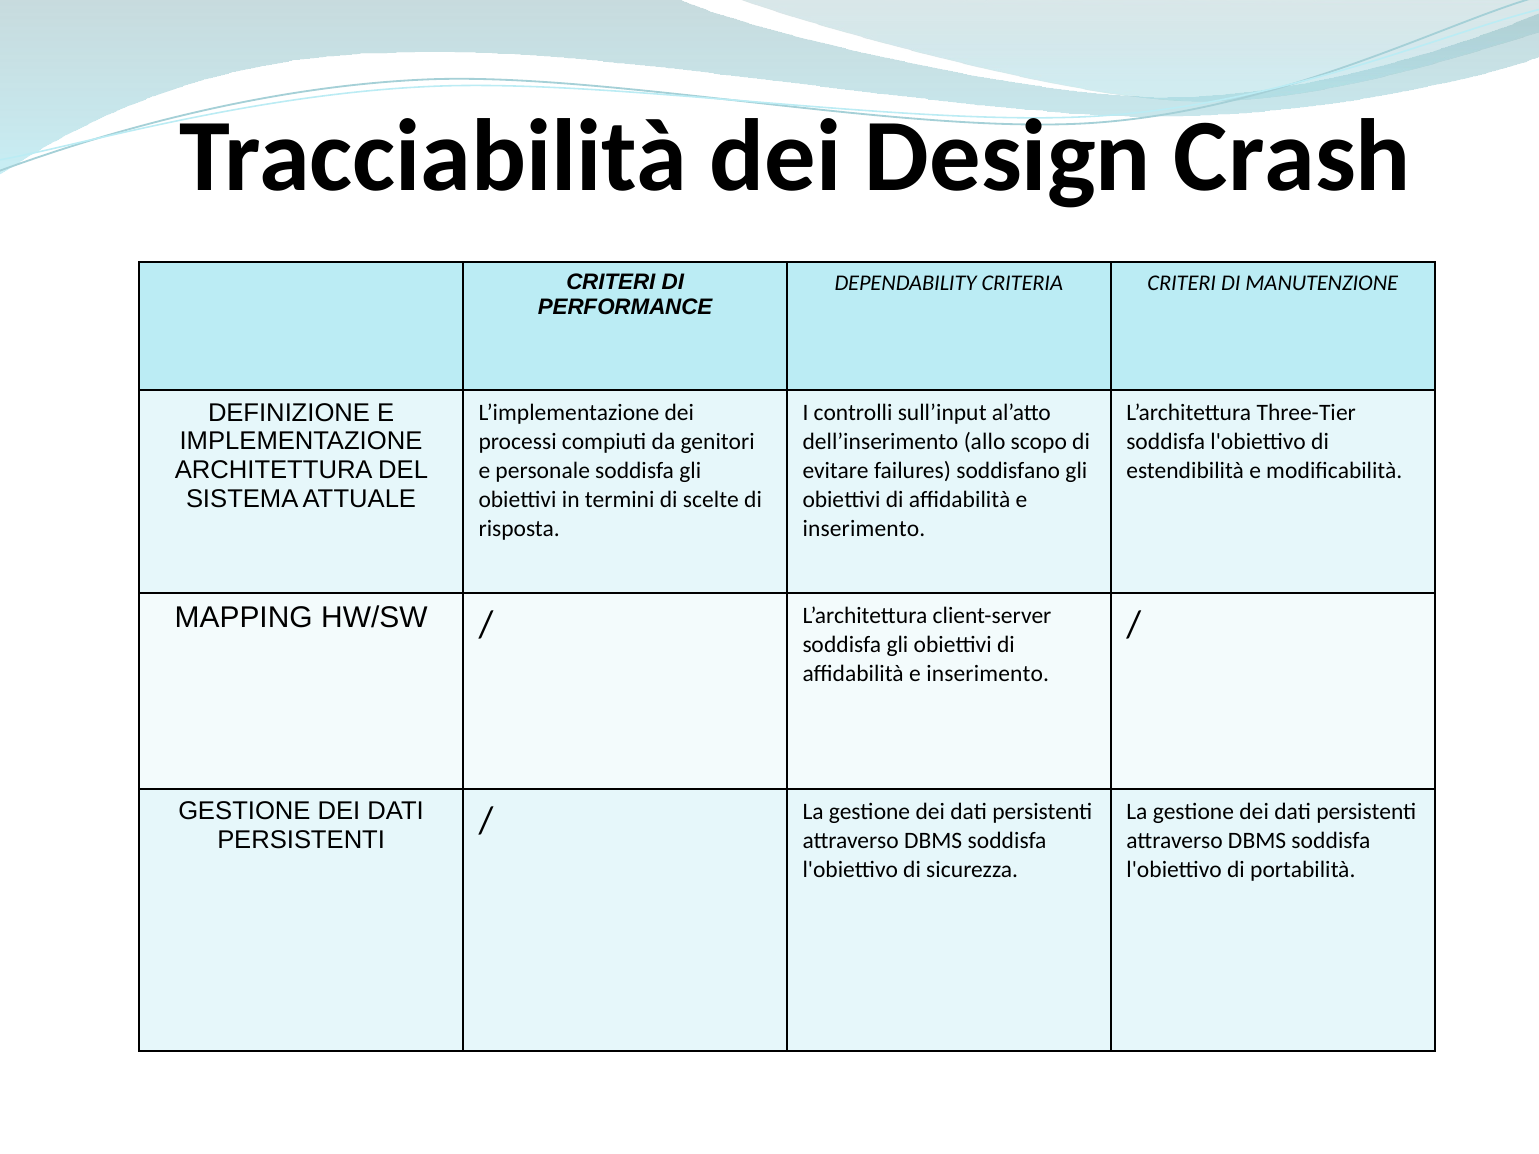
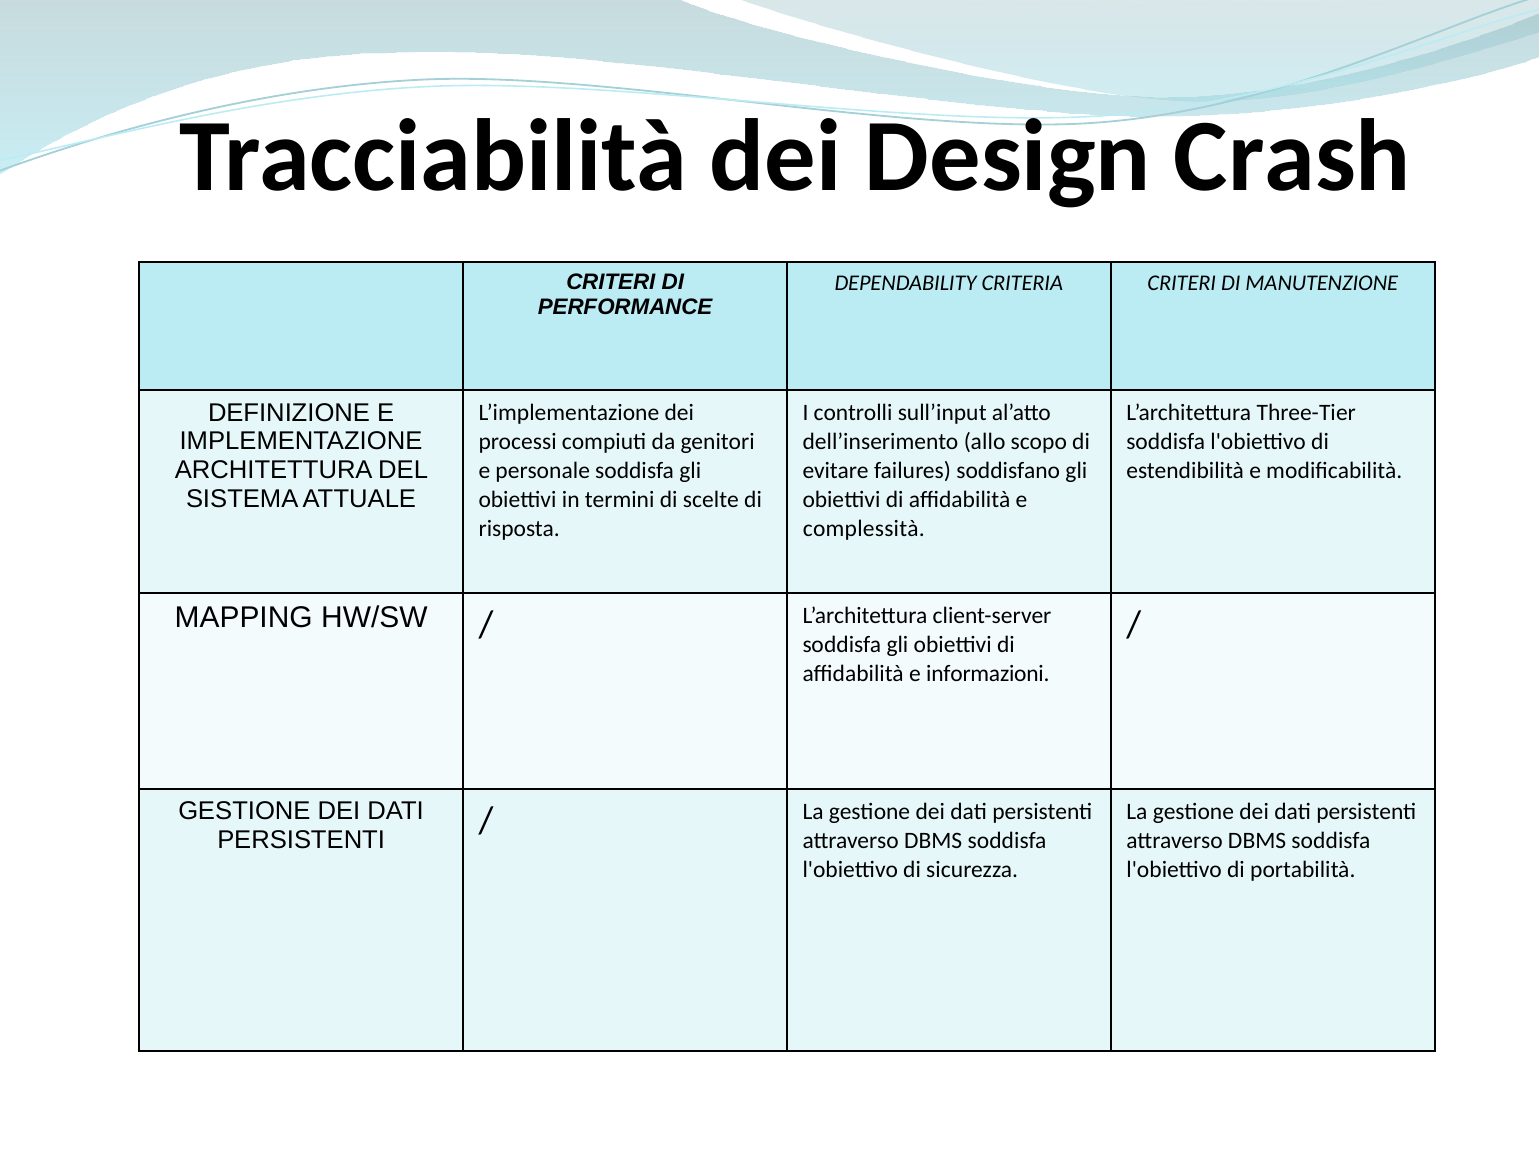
inserimento at (864, 529): inserimento -> complessità
inserimento at (988, 674): inserimento -> informazioni
